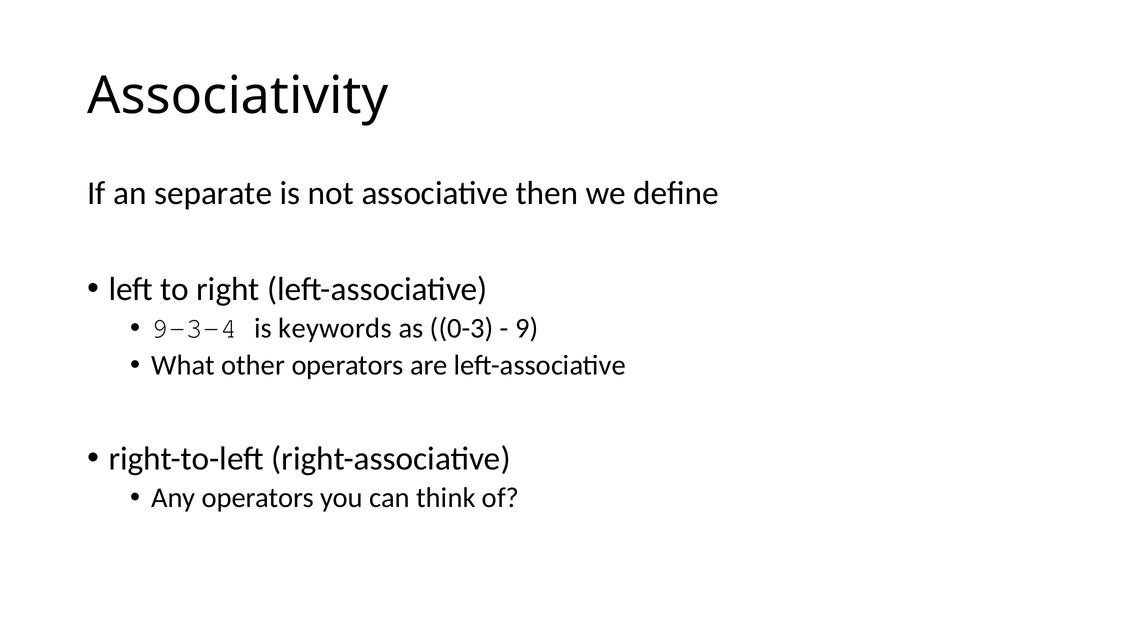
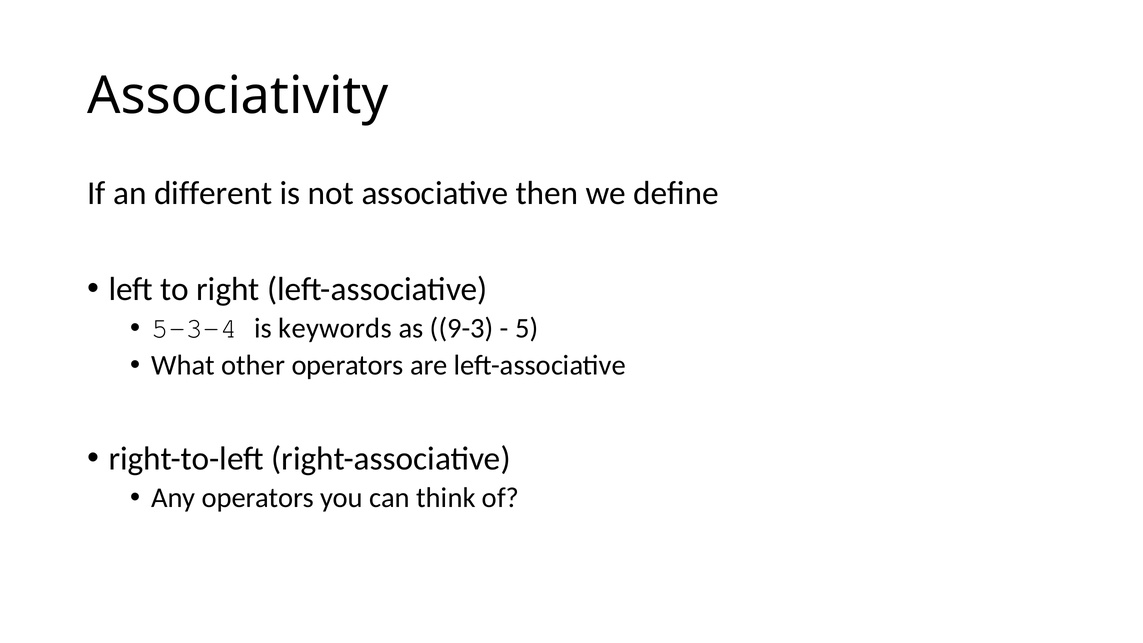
separate: separate -> different
9-3-4: 9-3-4 -> 5-3-4
0-3: 0-3 -> 9-3
9: 9 -> 5
